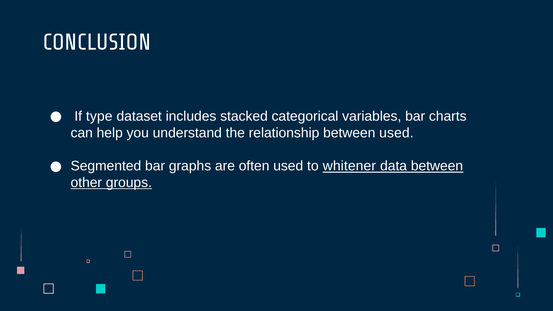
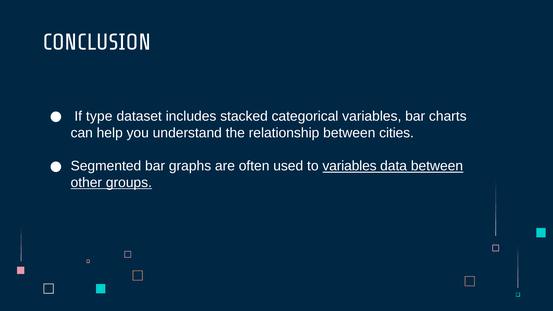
between used: used -> cities
to whitener: whitener -> variables
